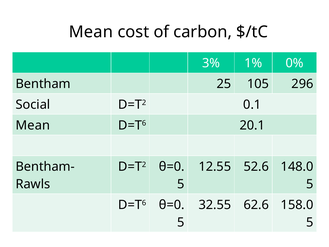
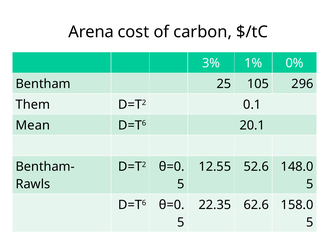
Mean at (91, 32): Mean -> Arena
Social: Social -> Them
32.55: 32.55 -> 22.35
